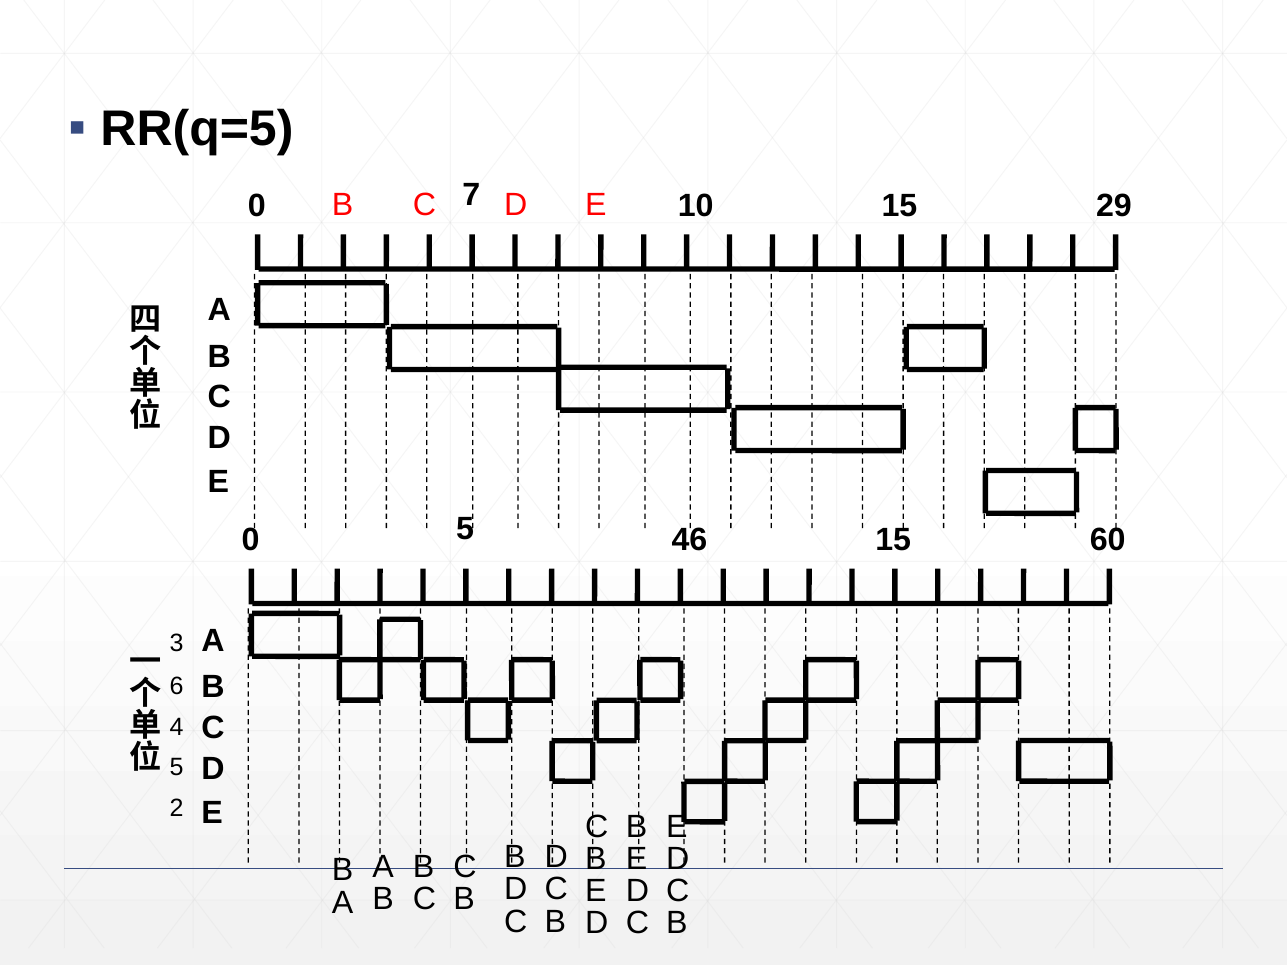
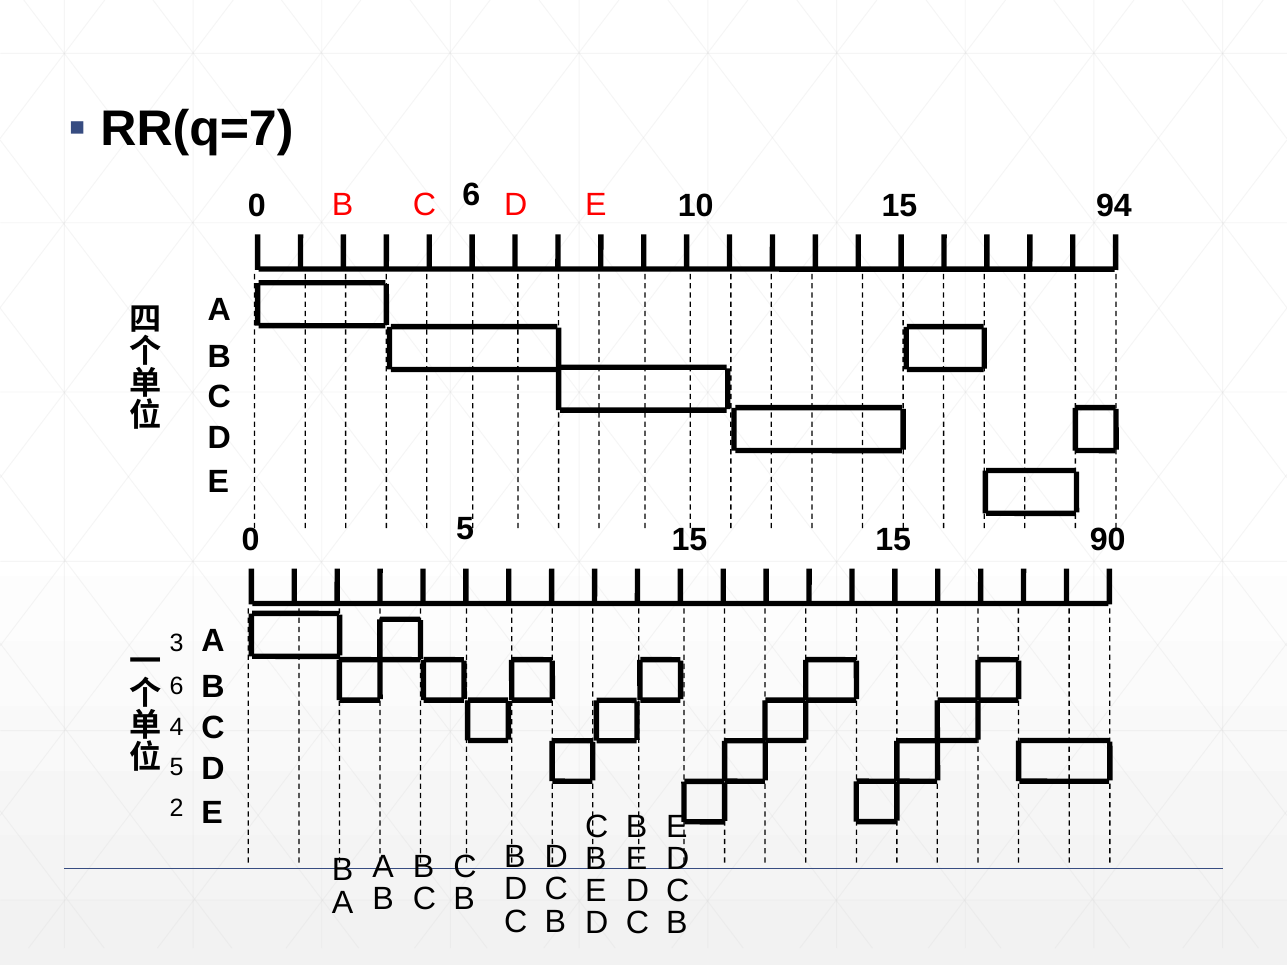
RR(q=5: RR(q=5 -> RR(q=7
0 7: 7 -> 6
29: 29 -> 94
5 46: 46 -> 15
60: 60 -> 90
